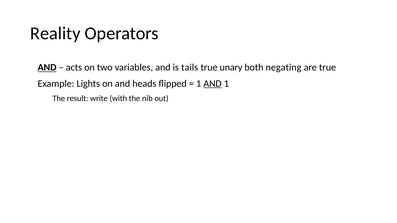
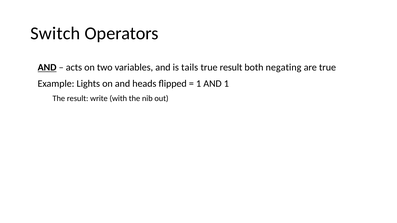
Reality: Reality -> Switch
true unary: unary -> result
AND at (213, 84) underline: present -> none
